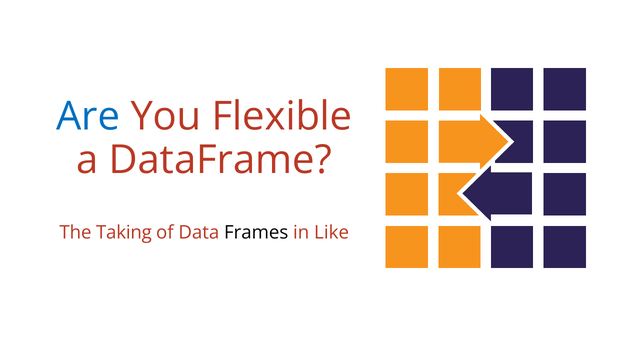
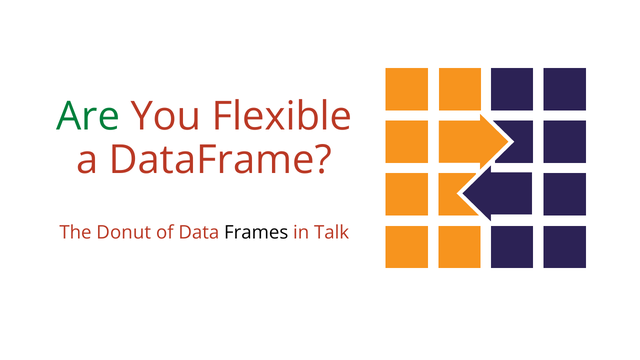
Are colour: blue -> green
Taking: Taking -> Donut
Like: Like -> Talk
